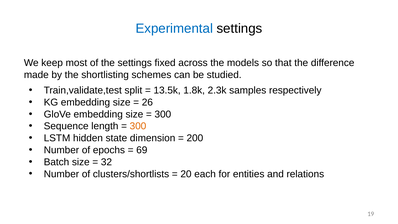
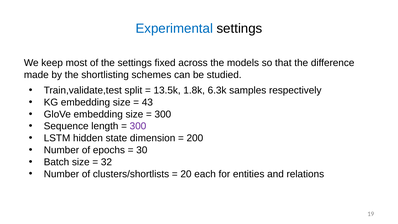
2.3k: 2.3k -> 6.3k
26: 26 -> 43
300 at (138, 126) colour: orange -> purple
69: 69 -> 30
